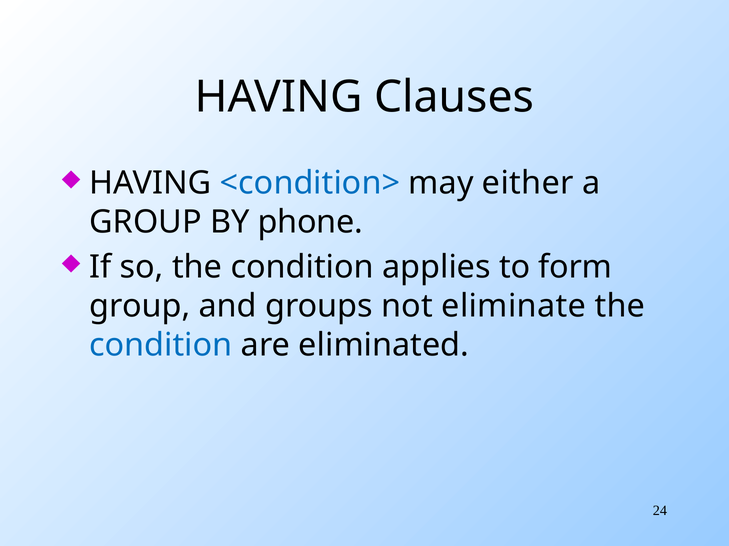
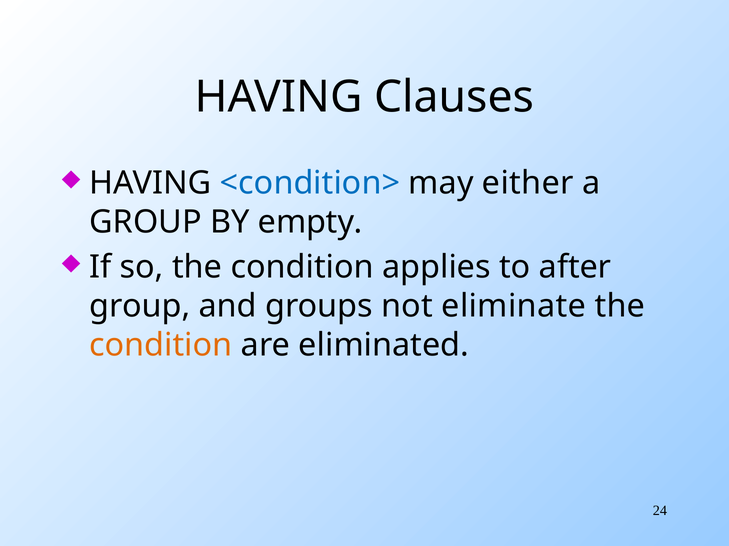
phone: phone -> empty
form: form -> after
condition at (161, 345) colour: blue -> orange
